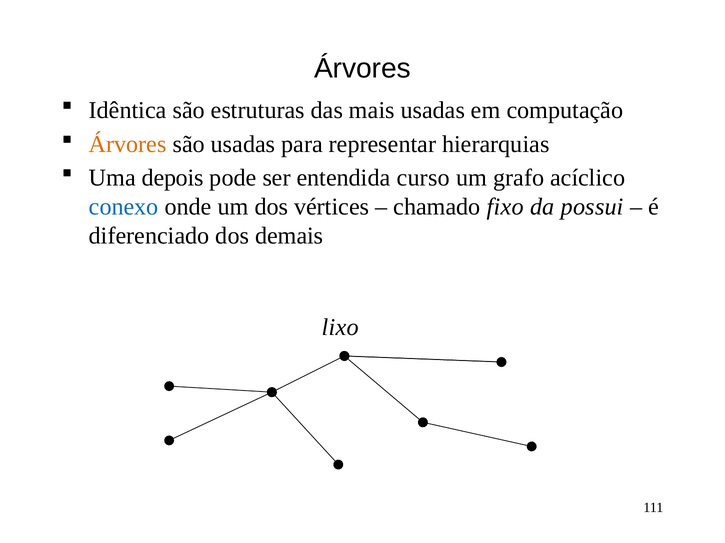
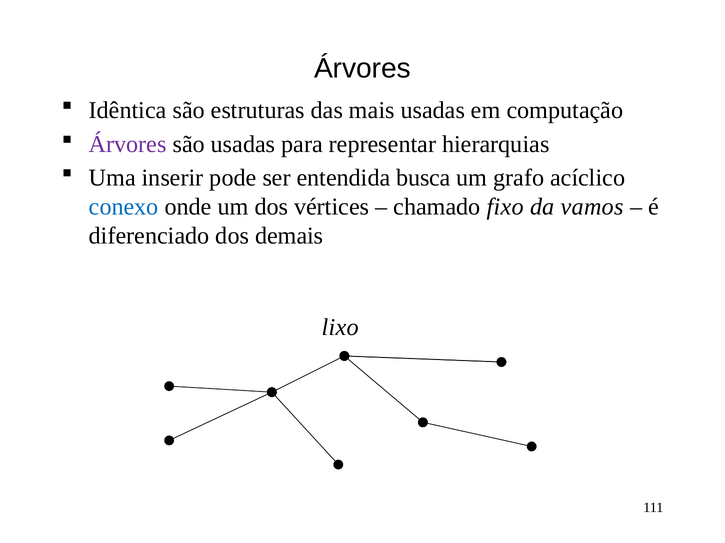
Árvores at (128, 144) colour: orange -> purple
depois: depois -> inserir
curso: curso -> busca
possui: possui -> vamos
